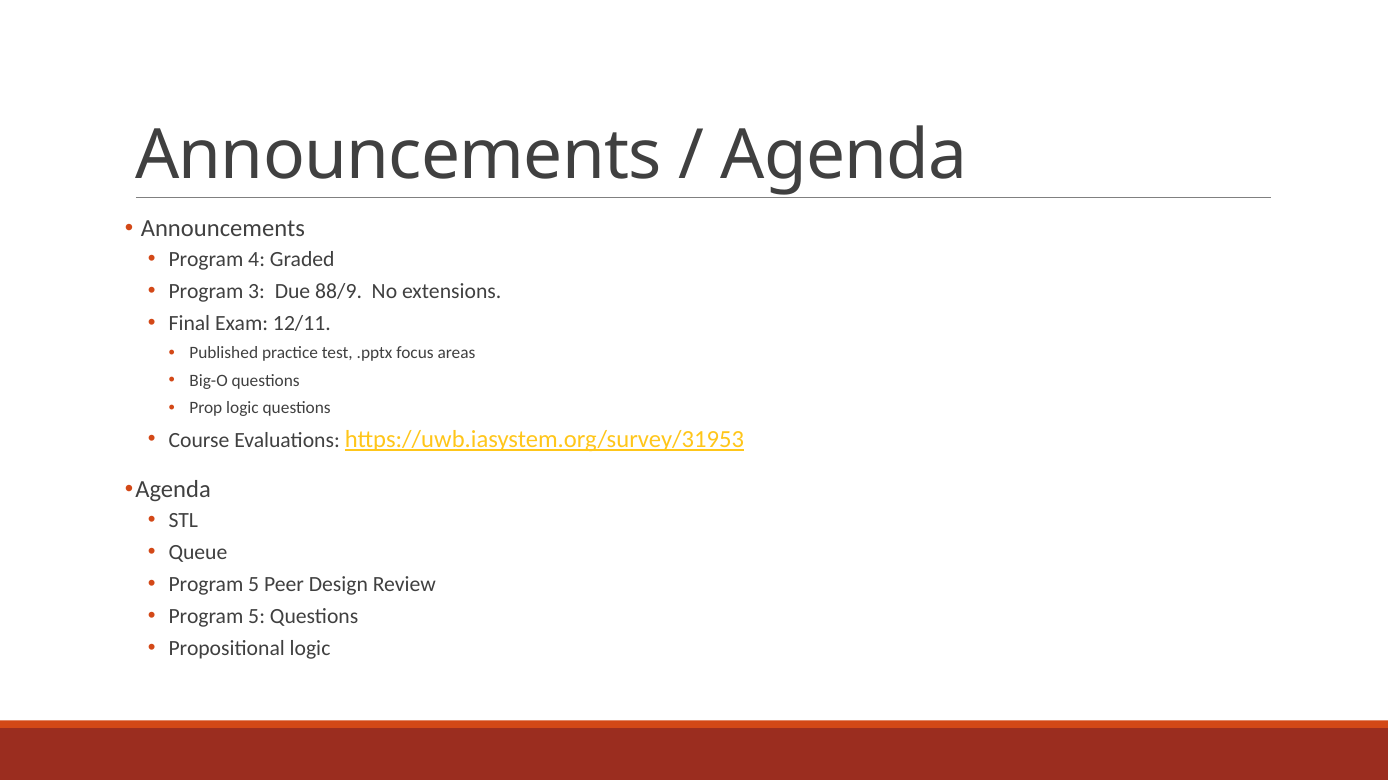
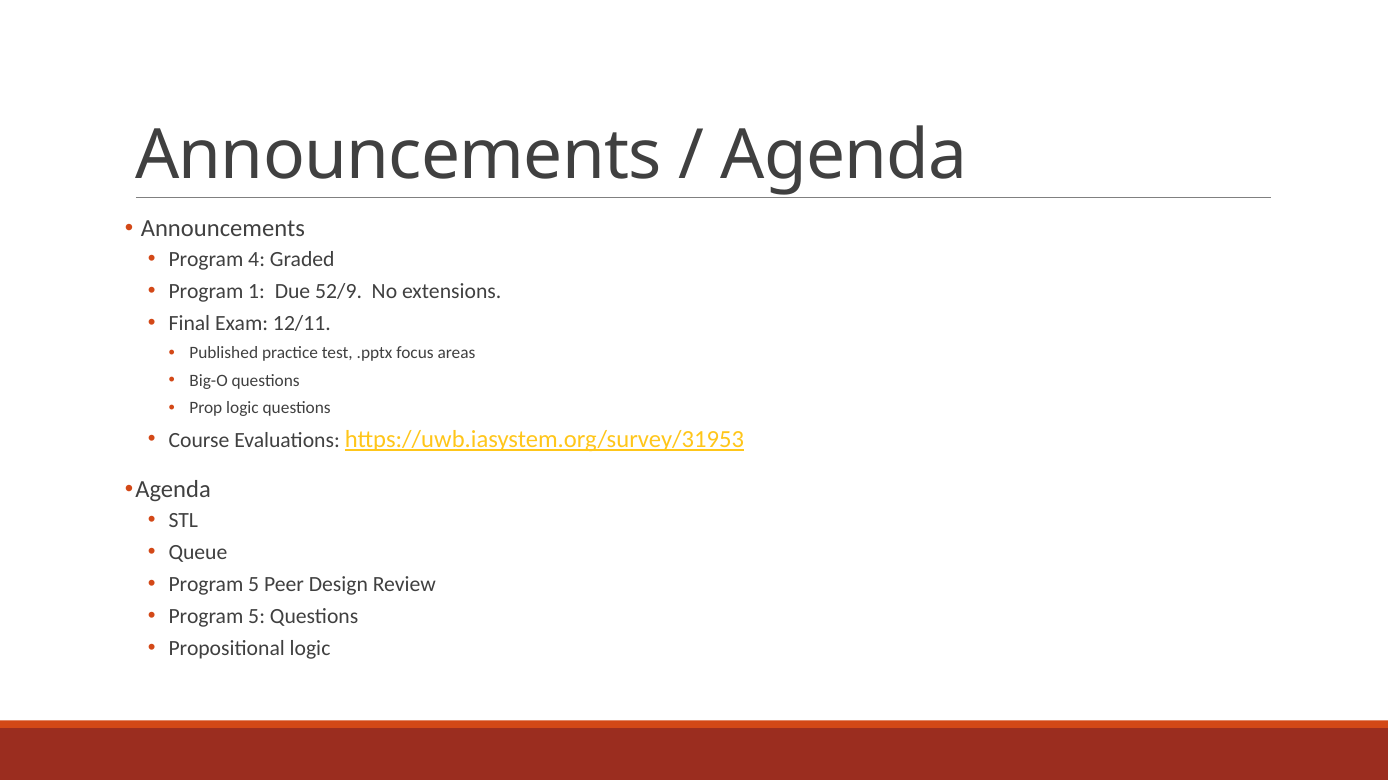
3: 3 -> 1
88/9: 88/9 -> 52/9
